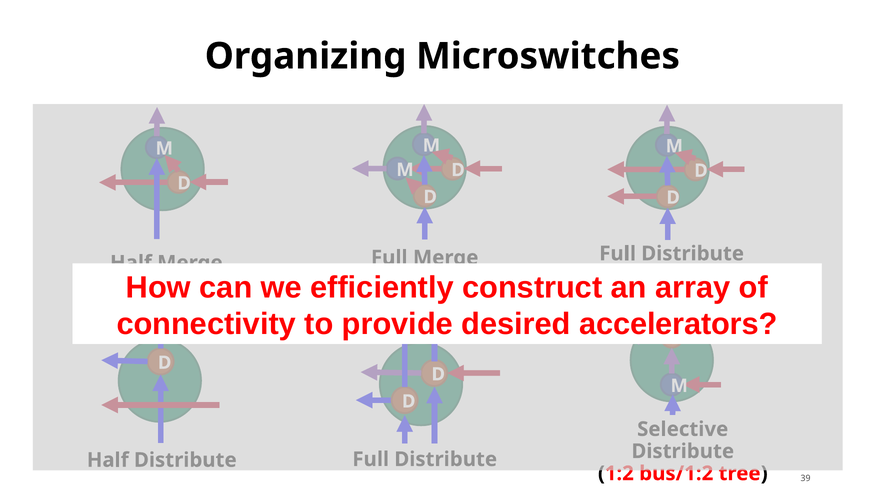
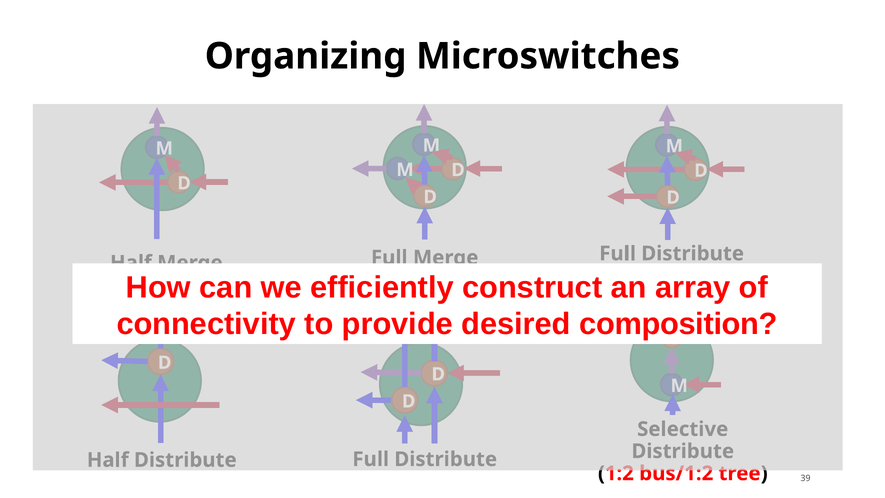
accelerators: accelerators -> composition
